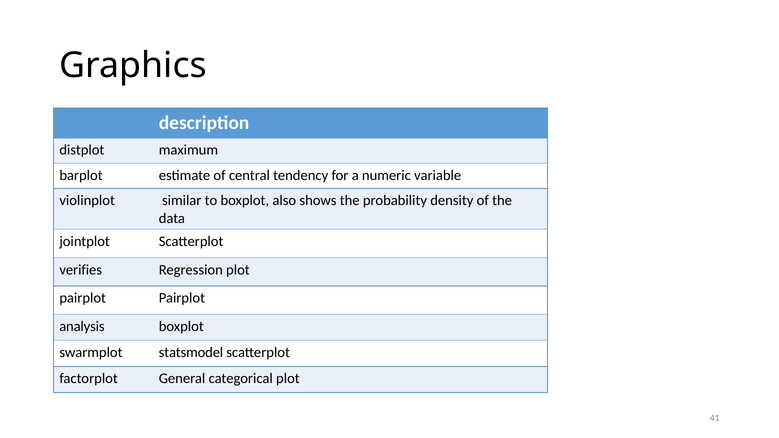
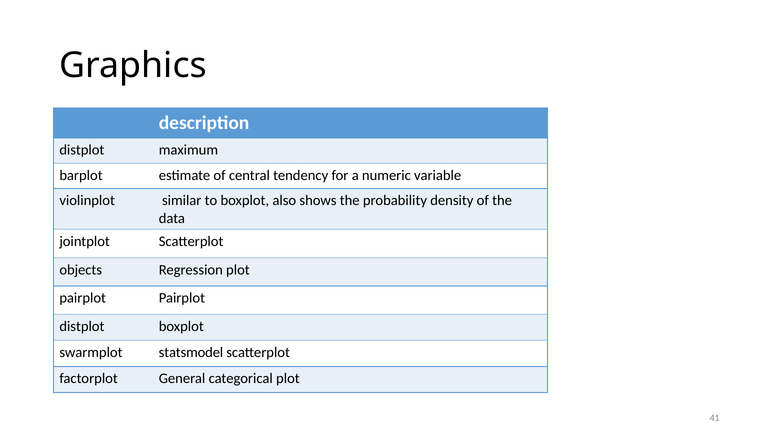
verifies: verifies -> objects
analysis at (82, 326): analysis -> distplot
